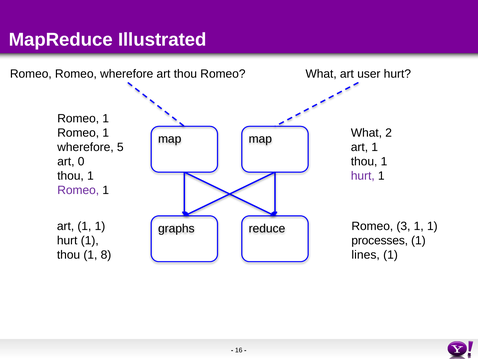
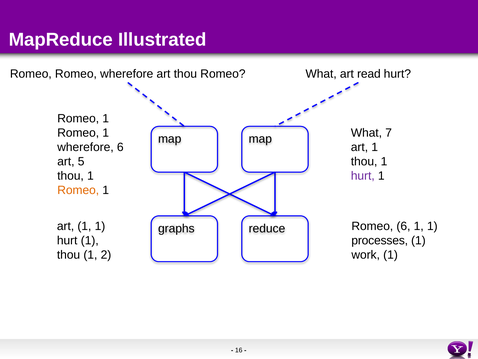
user: user -> read
2: 2 -> 7
wherefore 5: 5 -> 6
0: 0 -> 5
Romeo at (78, 190) colour: purple -> orange
Romeo 3: 3 -> 6
8: 8 -> 2
lines: lines -> work
